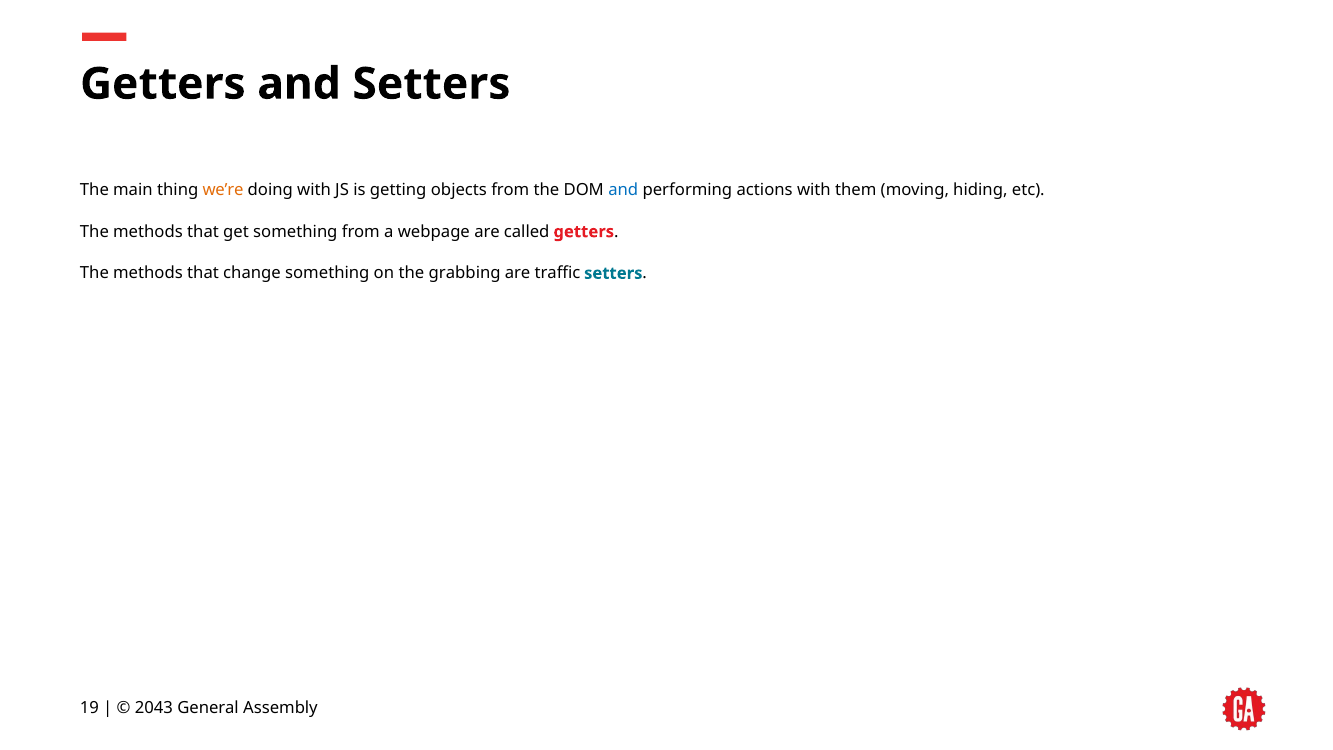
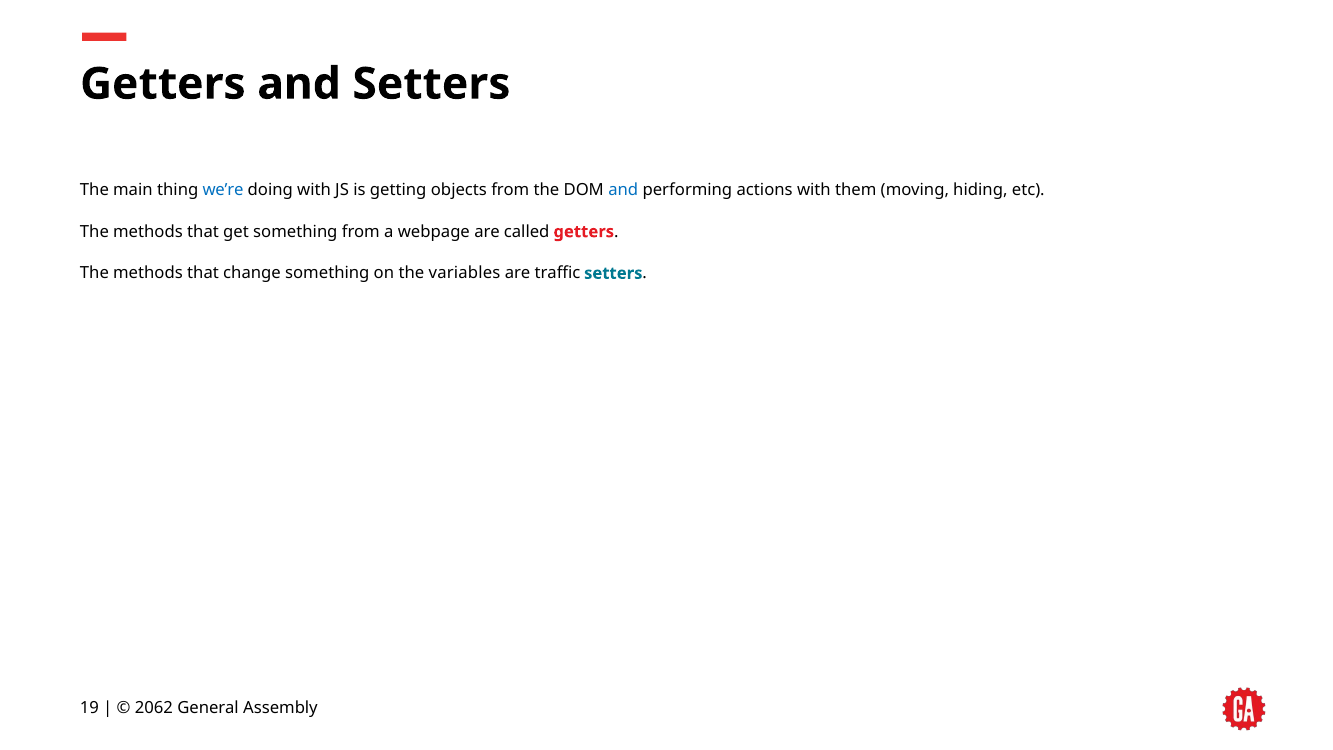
we’re colour: orange -> blue
grabbing: grabbing -> variables
2043: 2043 -> 2062
